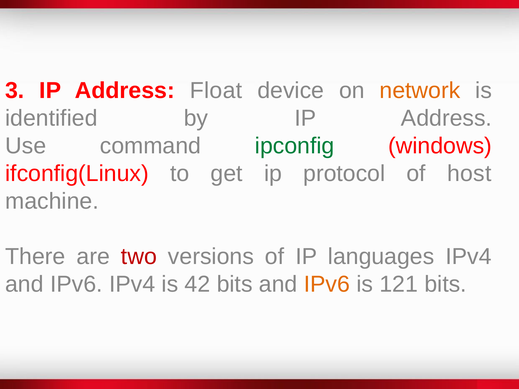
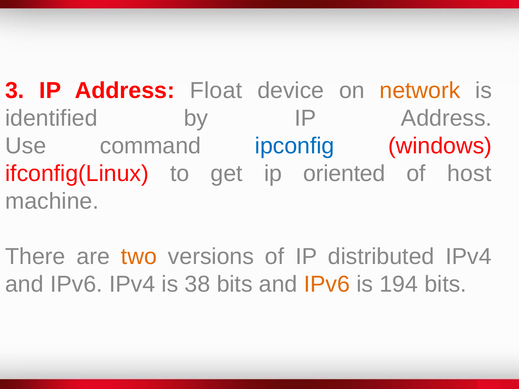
ipconfig colour: green -> blue
protocol: protocol -> oriented
two colour: red -> orange
languages: languages -> distributed
42: 42 -> 38
121: 121 -> 194
